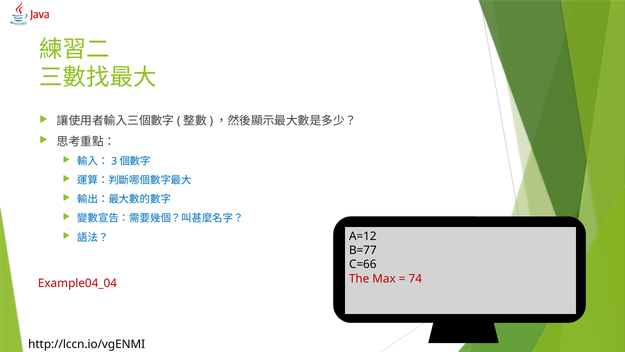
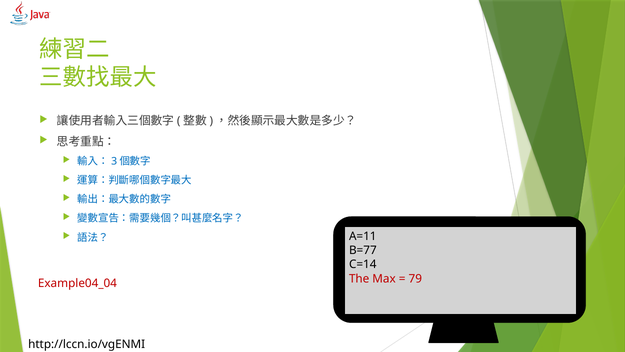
A=12: A=12 -> A=11
C=66: C=66 -> C=14
74: 74 -> 79
